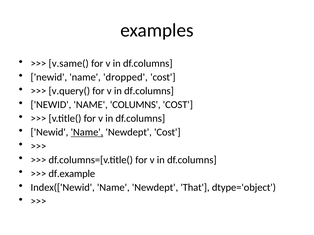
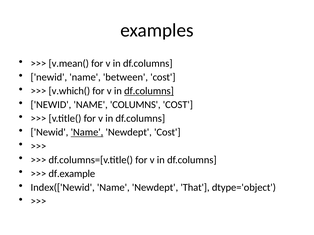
v.same(: v.same( -> v.mean(
dropped: dropped -> between
v.query(: v.query( -> v.which(
df.columns at (149, 91) underline: none -> present
